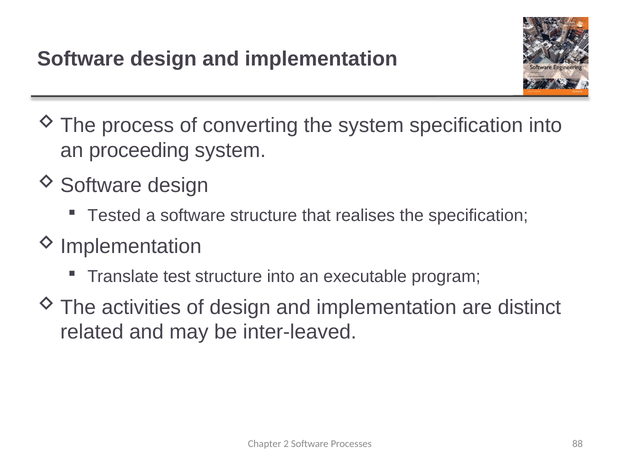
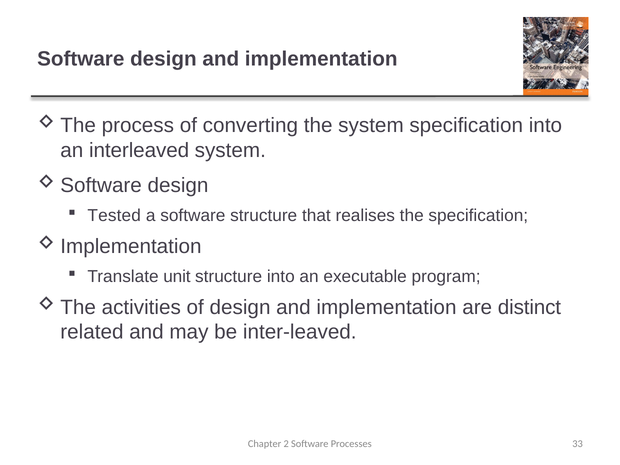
proceeding: proceeding -> interleaved
test: test -> unit
88: 88 -> 33
